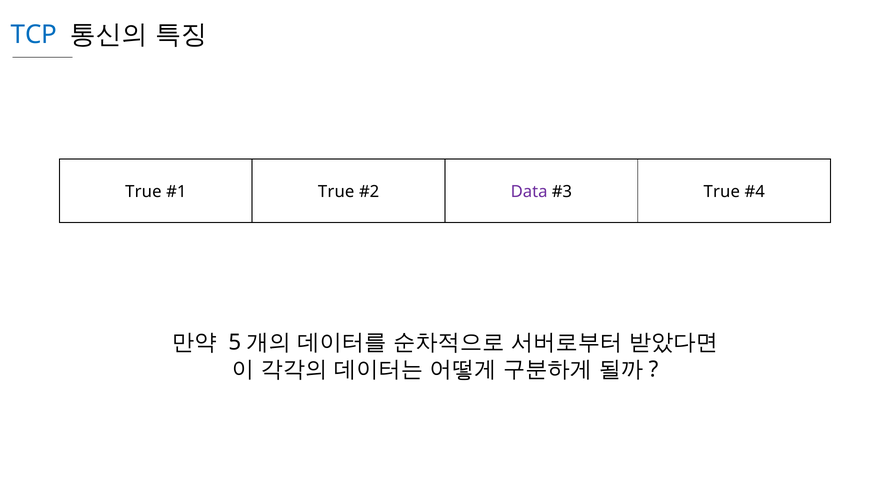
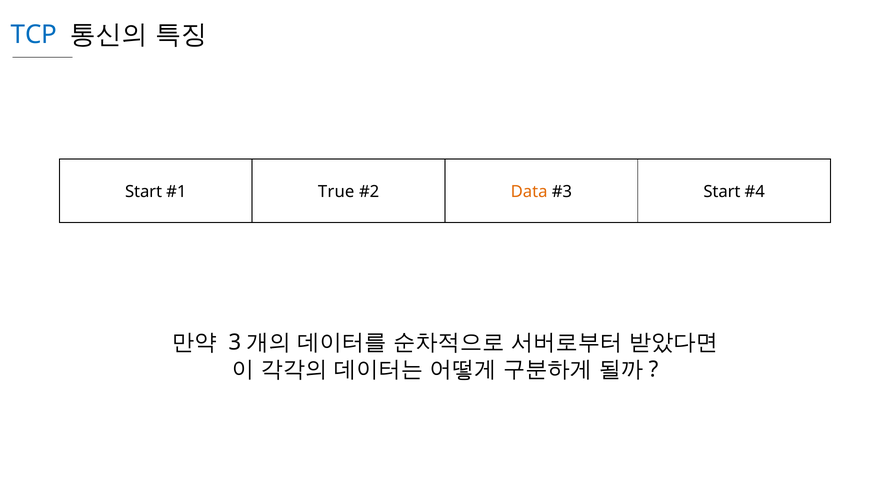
True at (143, 192): True -> Start
Data colour: purple -> orange
True at (722, 192): True -> Start
5: 5 -> 3
